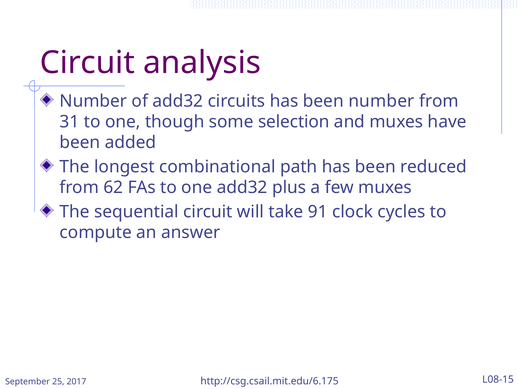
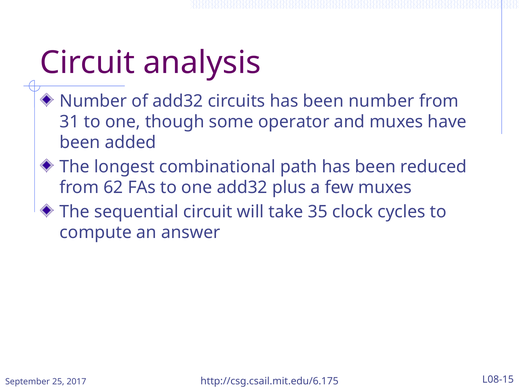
selection: selection -> operator
91: 91 -> 35
